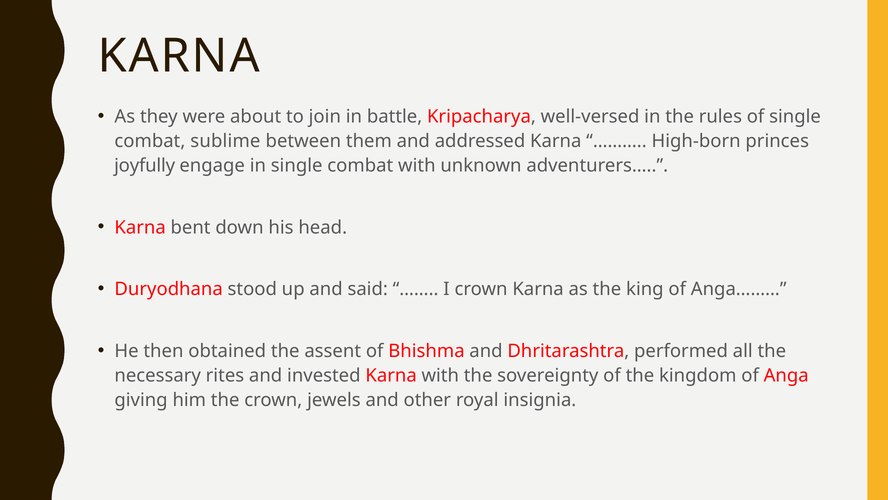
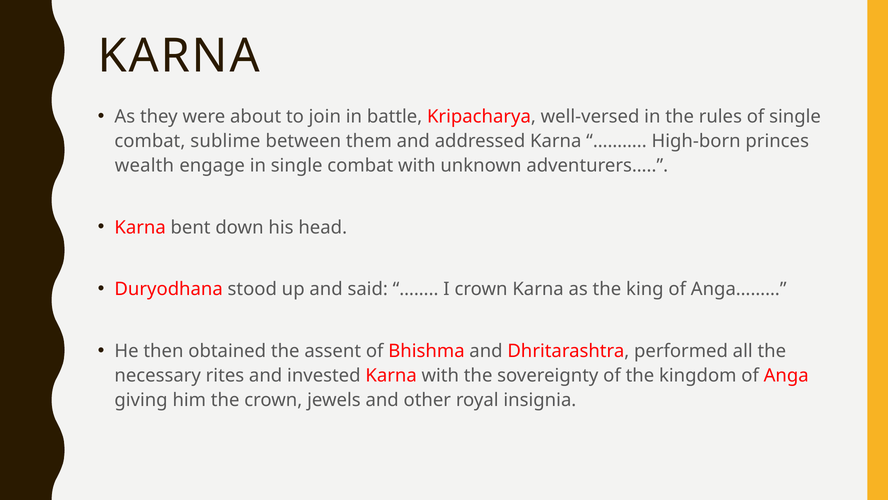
joyfully: joyfully -> wealth
